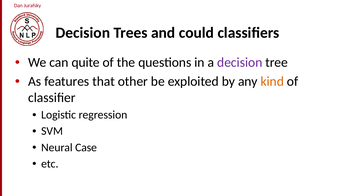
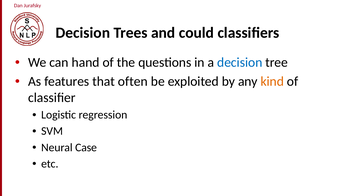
quite: quite -> hand
decision at (240, 62) colour: purple -> blue
other: other -> often
